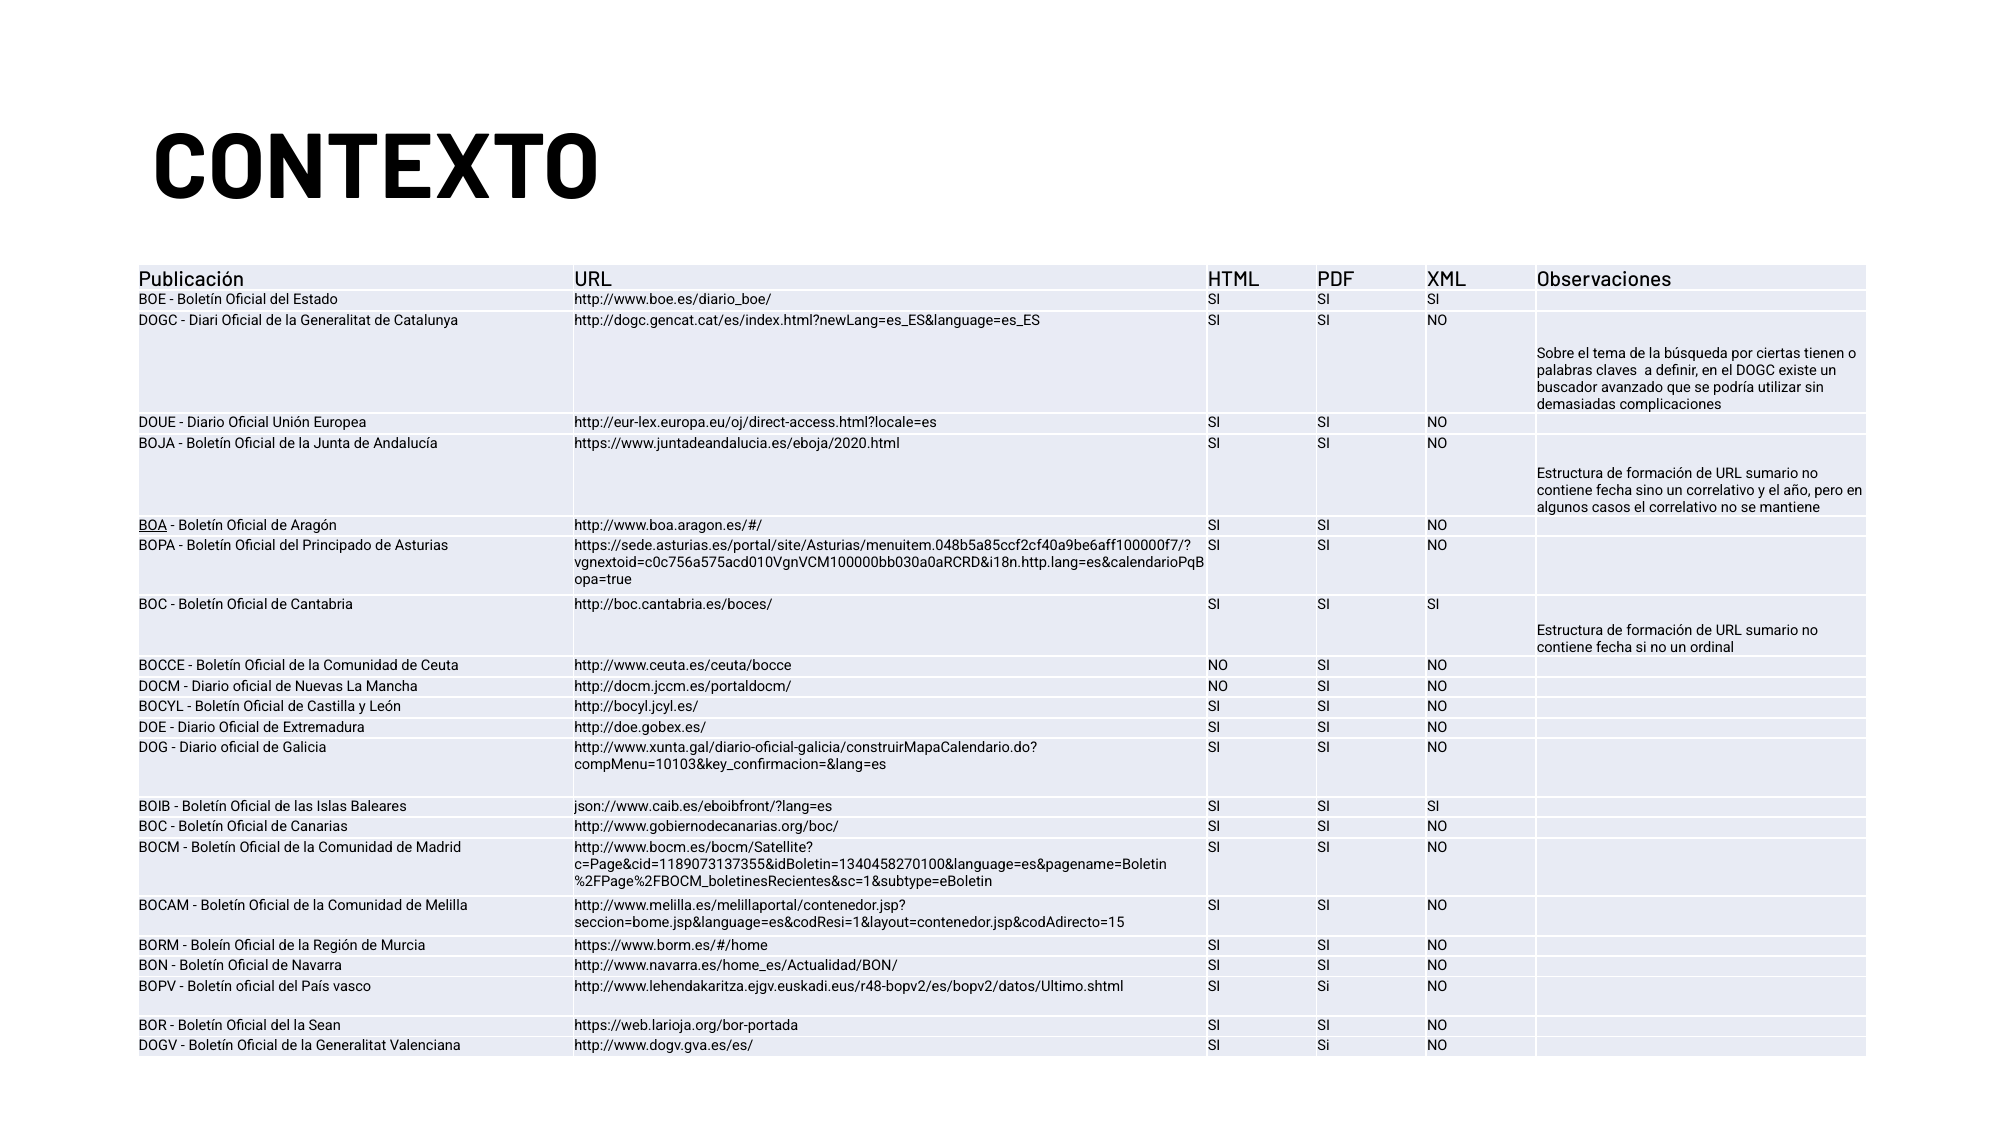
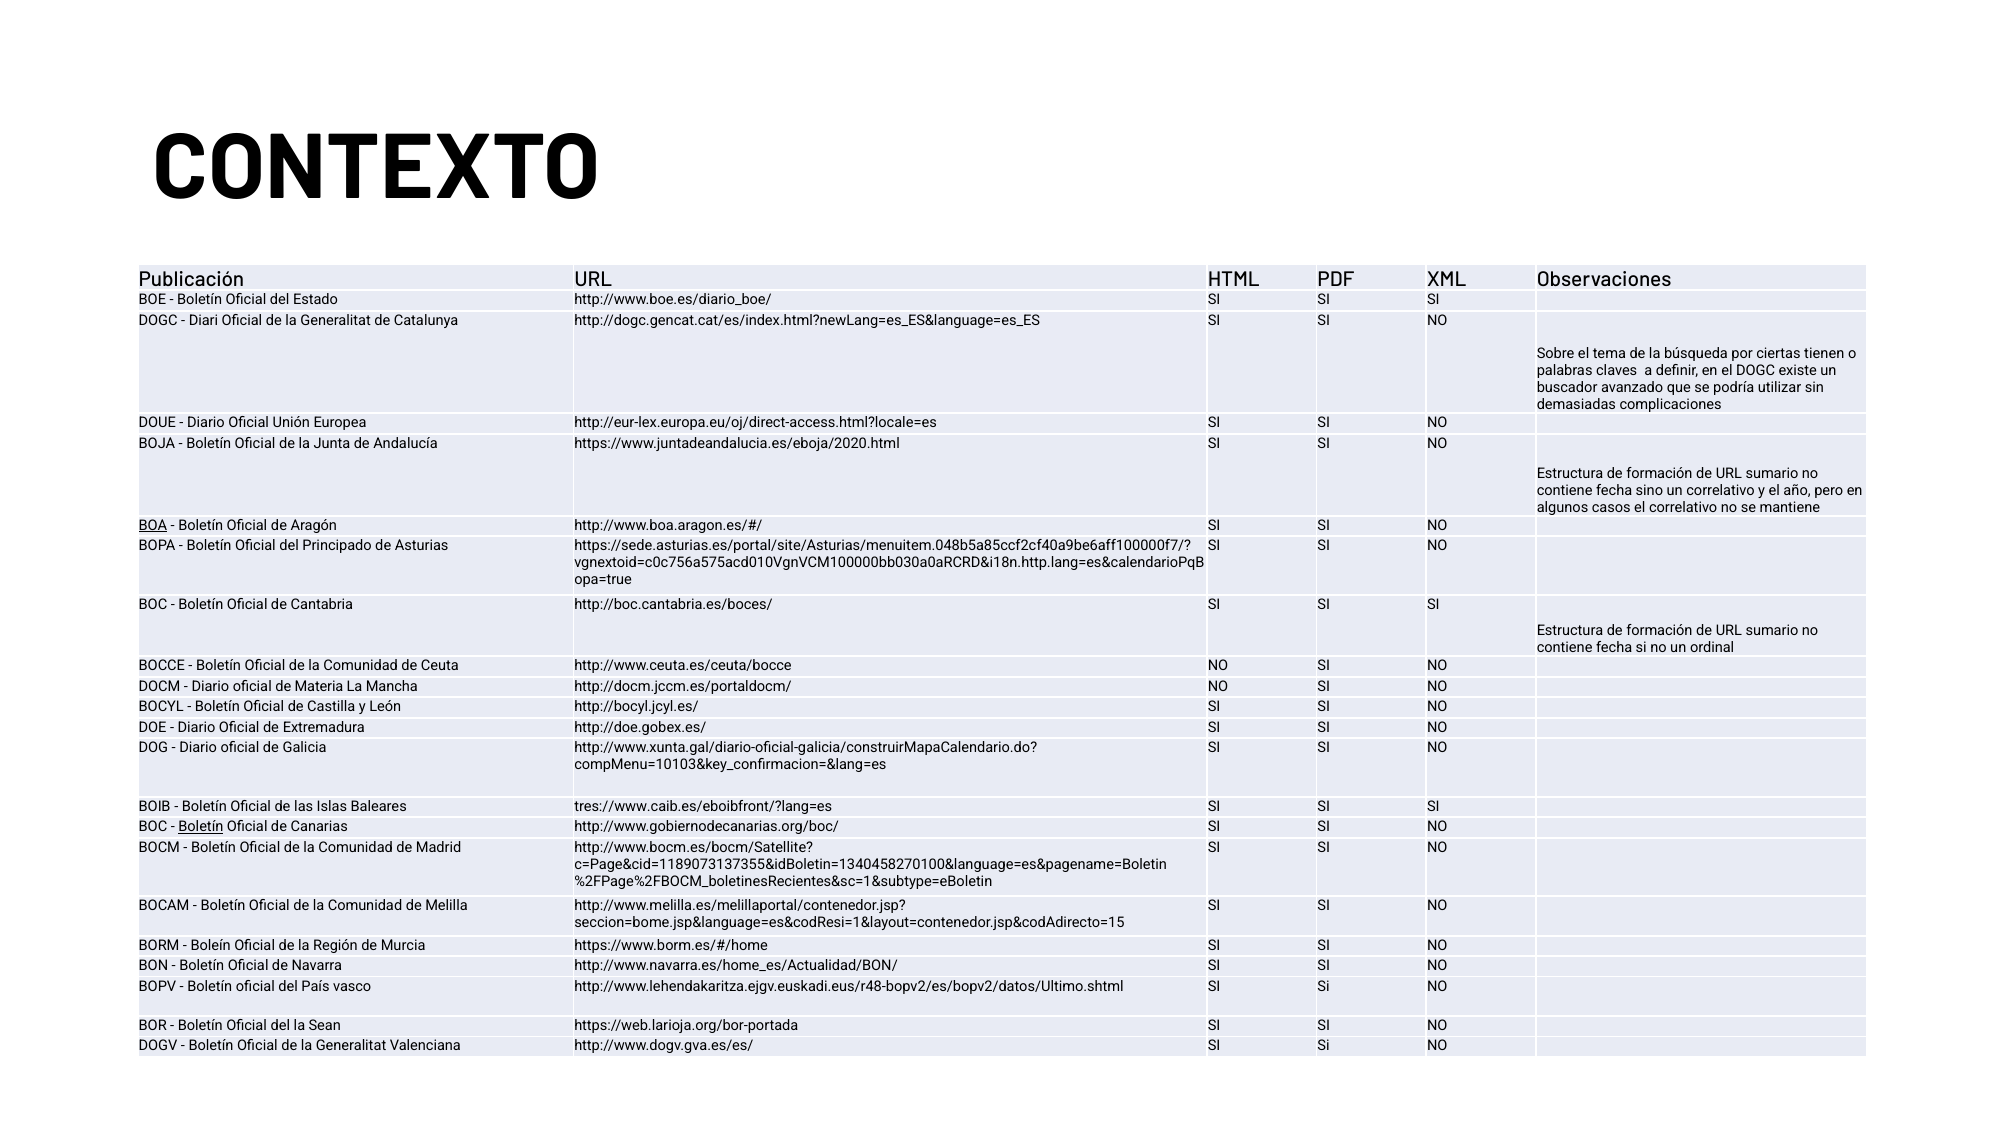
Nuevas: Nuevas -> Materia
json://www.caib.es/eboibfront/?lang=es: json://www.caib.es/eboibfront/?lang=es -> tres://www.caib.es/eboibfront/?lang=es
Boletín at (201, 827) underline: none -> present
